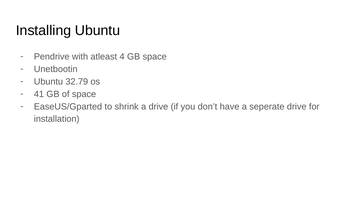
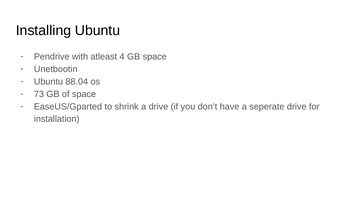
32.79: 32.79 -> 88.04
41: 41 -> 73
